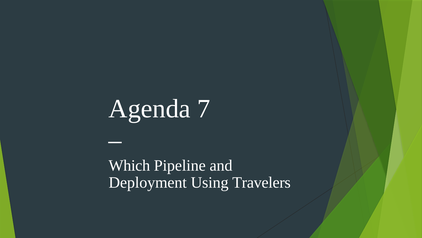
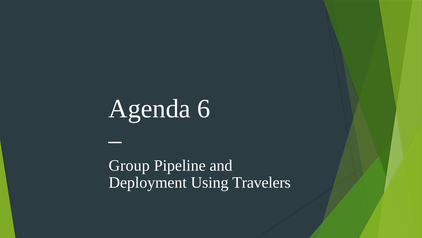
7: 7 -> 6
Which: Which -> Group
